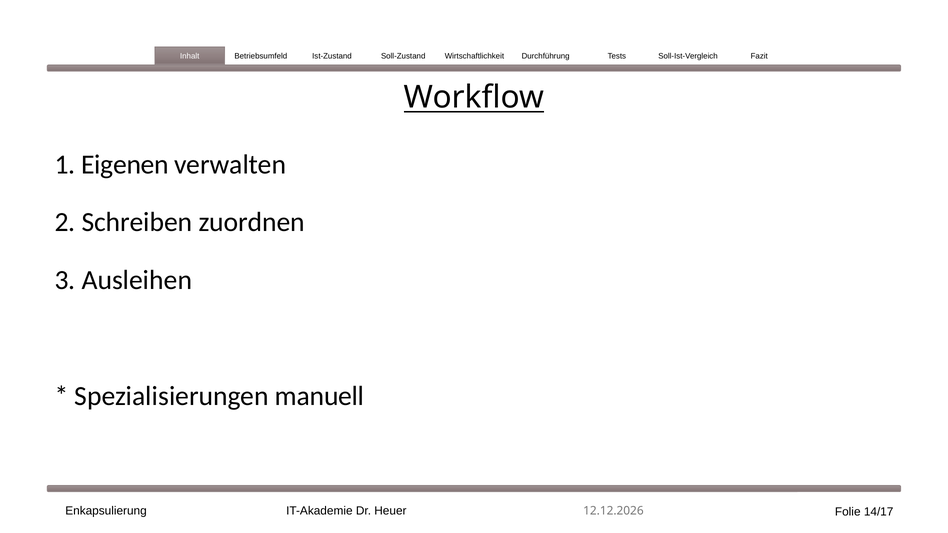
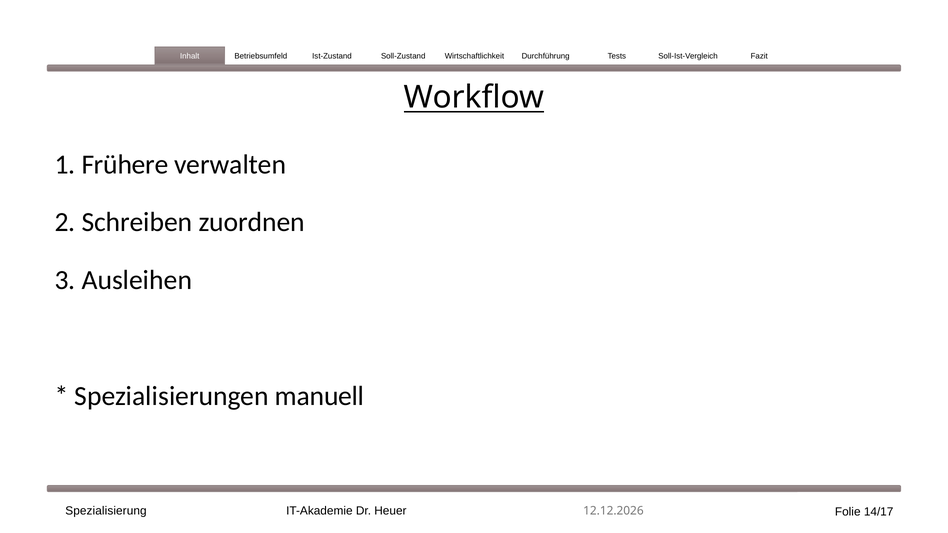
Eigenen: Eigenen -> Frühere
Enkapsulierung: Enkapsulierung -> Spezialisierung
